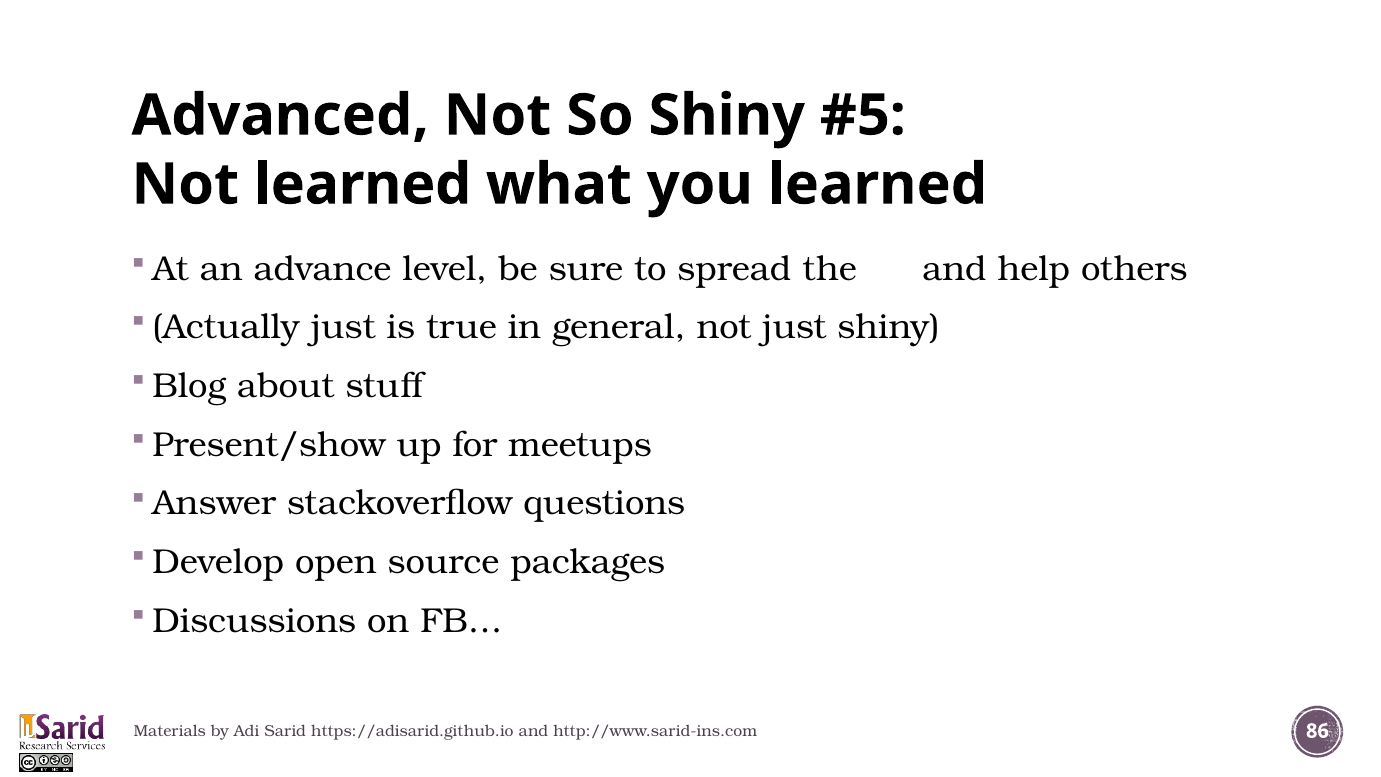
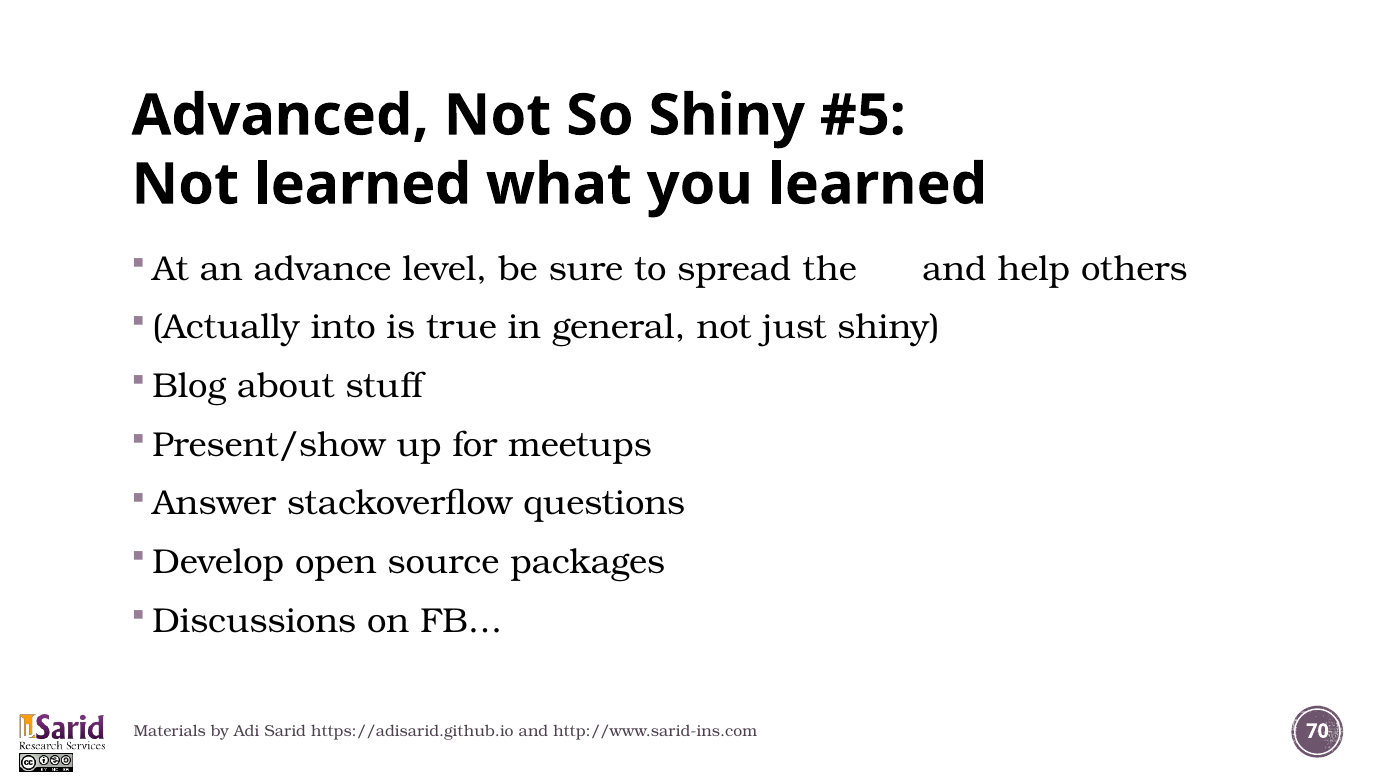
just at (343, 327): just -> into
86: 86 -> 70
